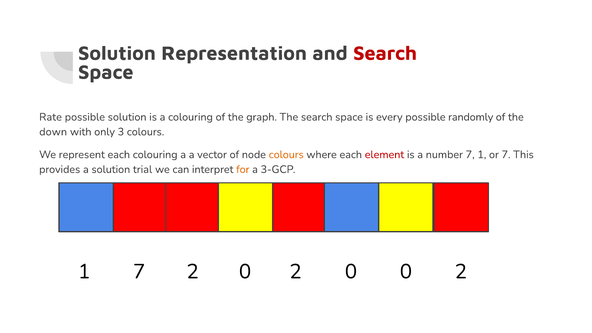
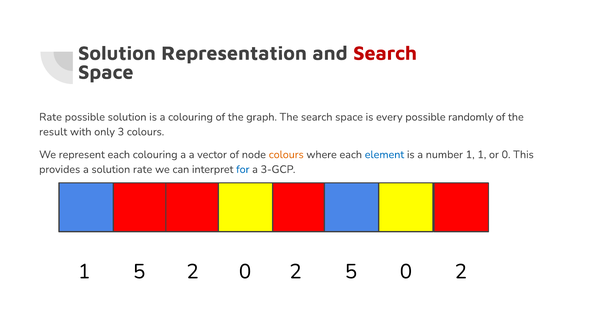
down: down -> result
element colour: red -> blue
number 7: 7 -> 1
or 7: 7 -> 0
solution trial: trial -> rate
for colour: orange -> blue
1 7: 7 -> 5
0 2 0: 0 -> 5
